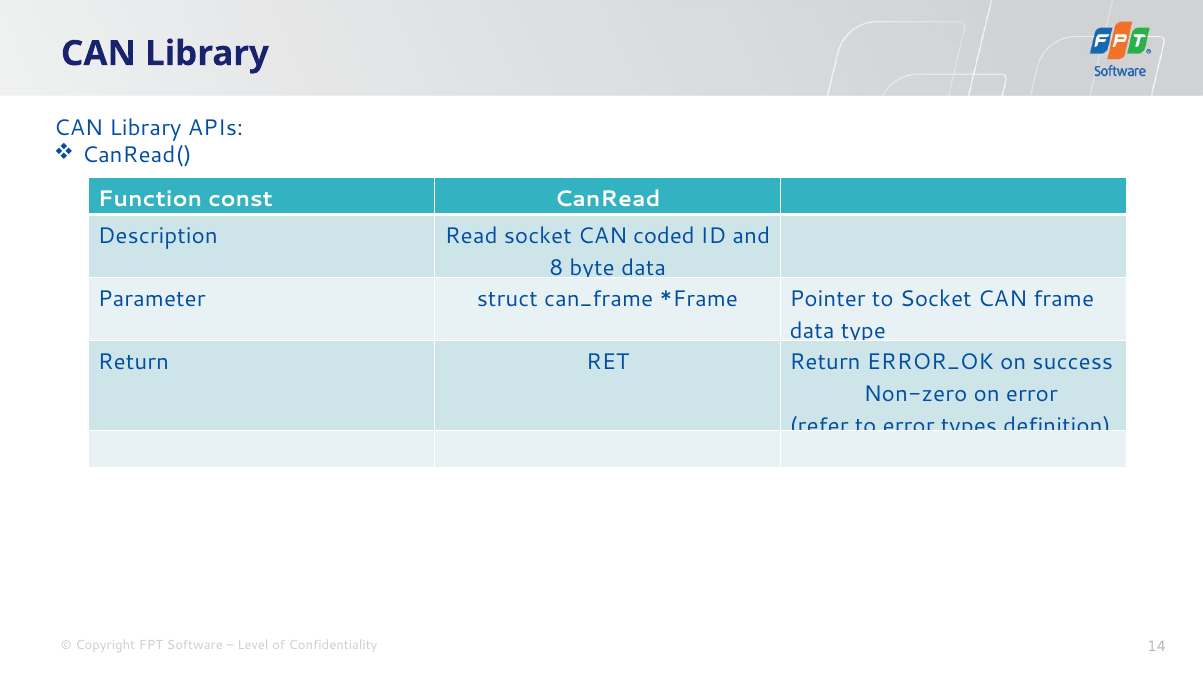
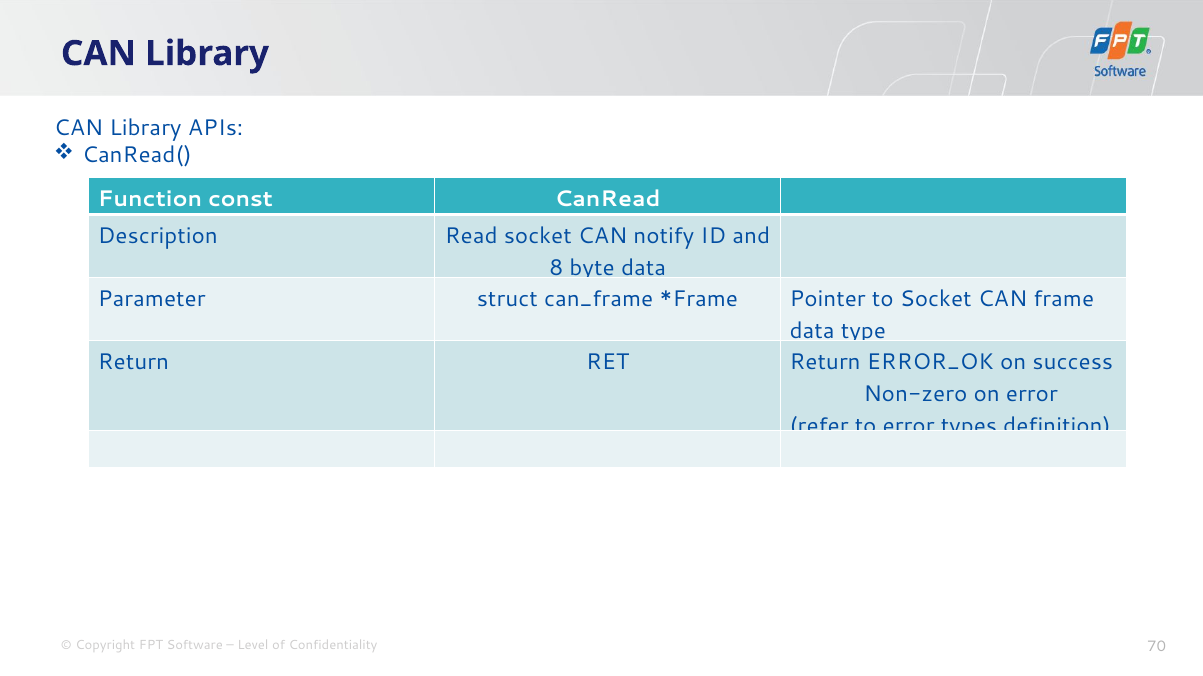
coded: coded -> notify
14: 14 -> 70
